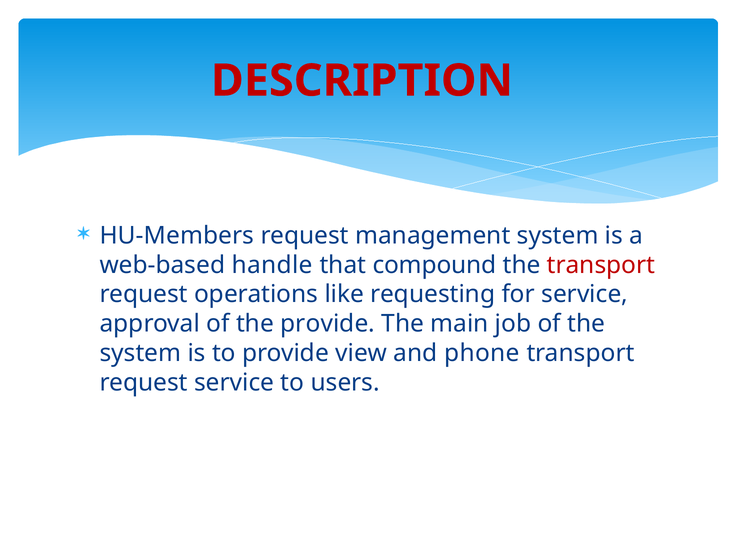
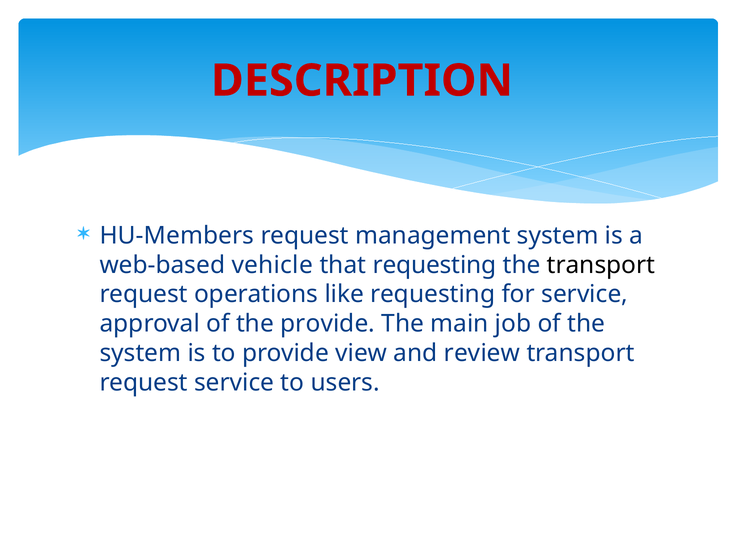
handle: handle -> vehicle
that compound: compound -> requesting
transport at (601, 265) colour: red -> black
phone: phone -> review
